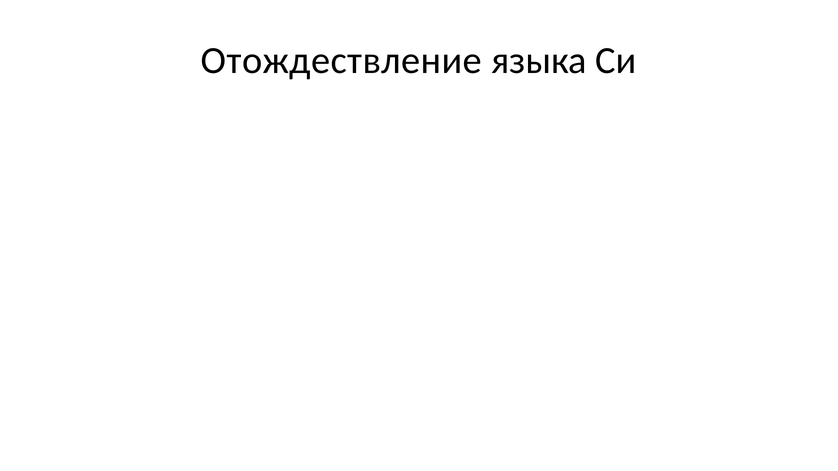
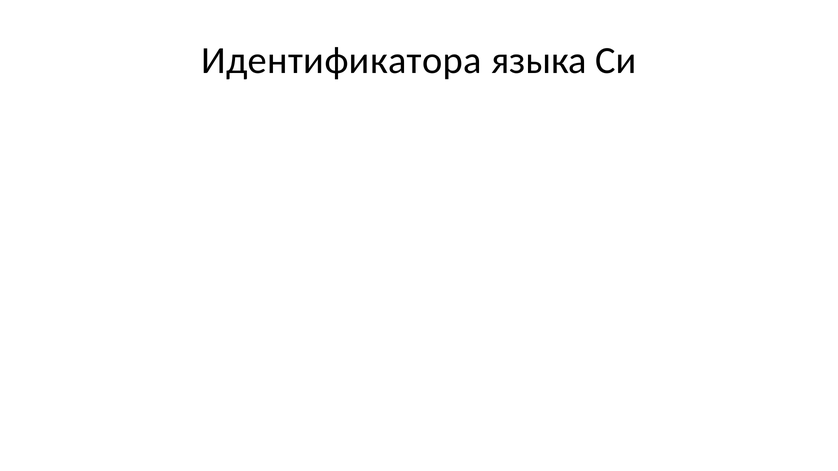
Отождествление: Отождествление -> Идентификатора
